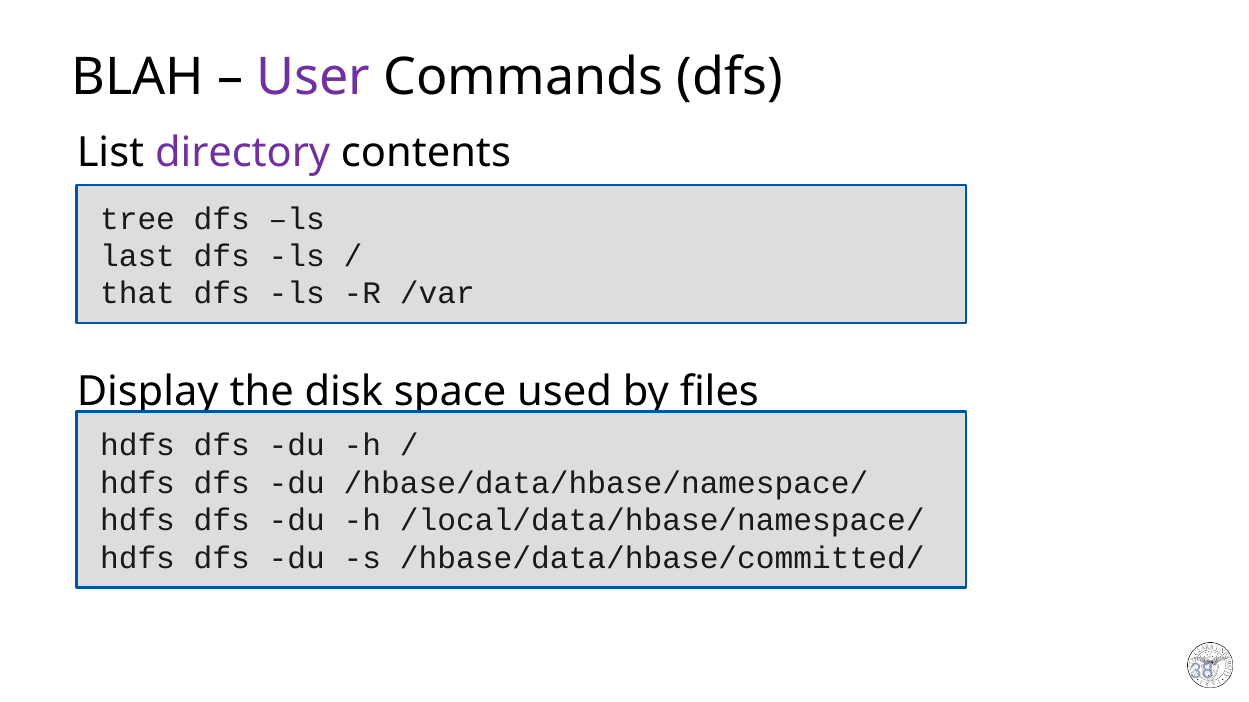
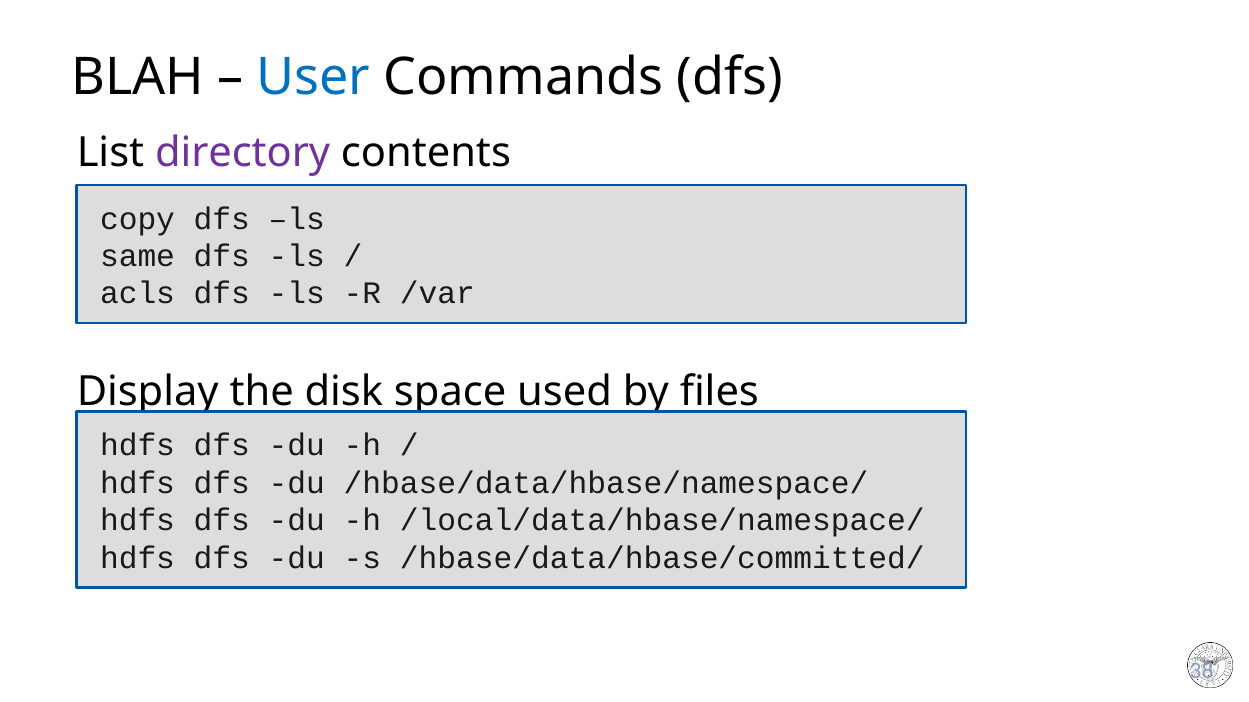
User colour: purple -> blue
tree: tree -> copy
last: last -> same
that: that -> acls
